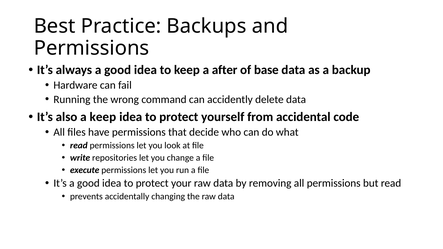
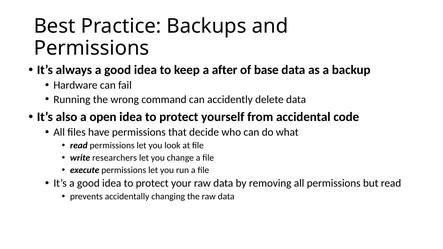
a keep: keep -> open
repositories: repositories -> researchers
